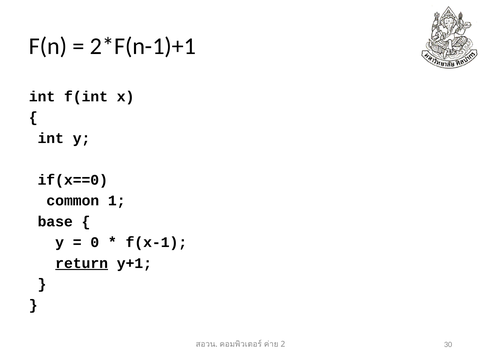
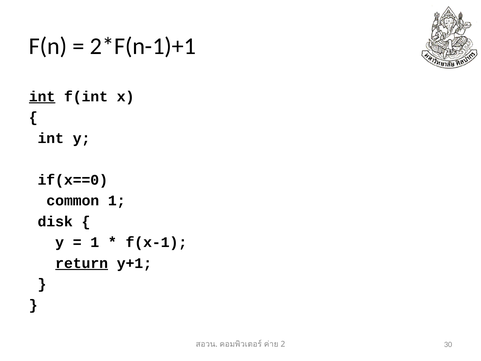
int at (42, 96) underline: none -> present
base: base -> disk
0 at (95, 242): 0 -> 1
